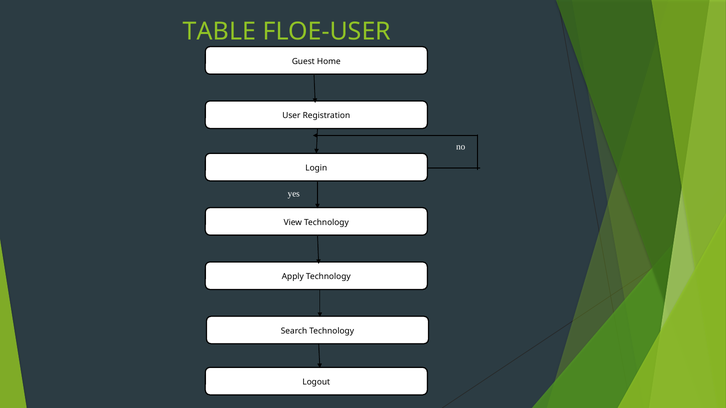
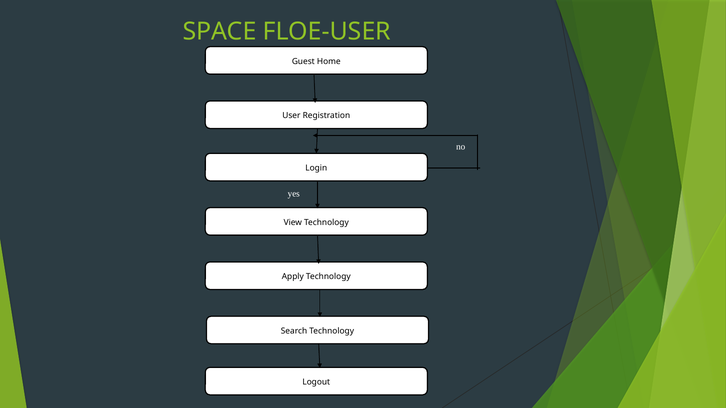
TABLE: TABLE -> SPACE
